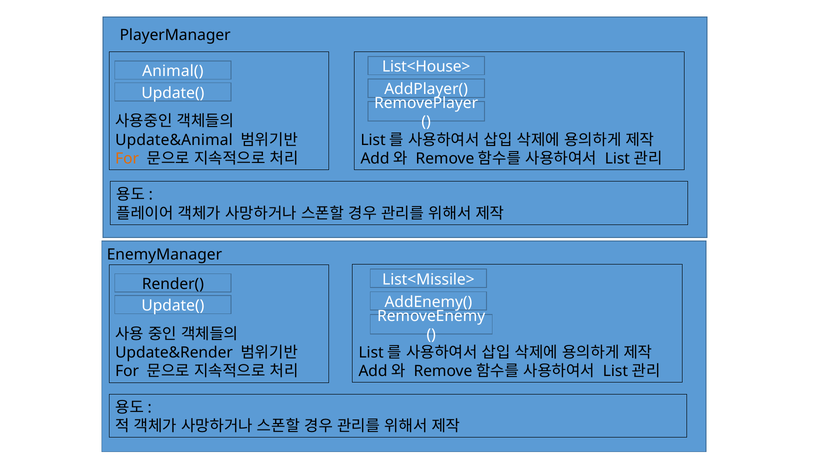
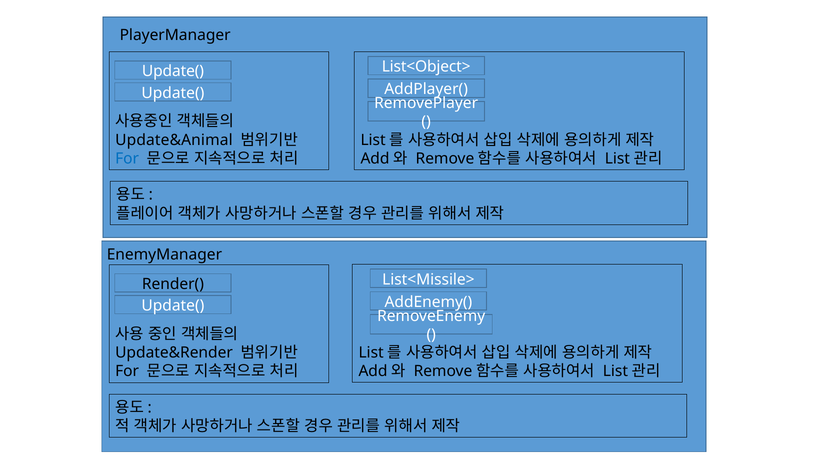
List<House>: List<House> -> List<Object>
Animal( at (173, 71): Animal( -> Update(
For at (127, 159) colour: orange -> blue
